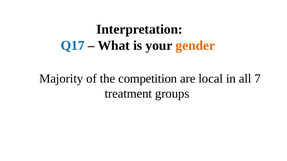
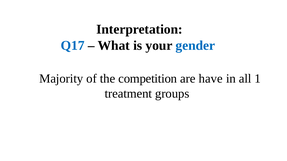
gender colour: orange -> blue
local: local -> have
7: 7 -> 1
